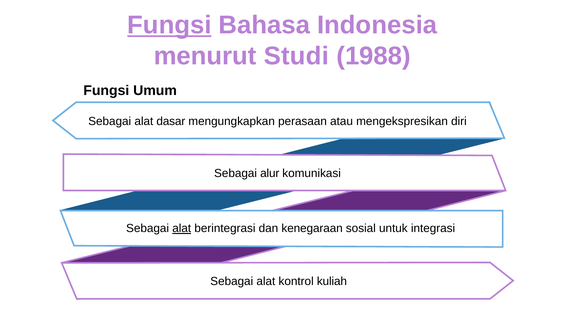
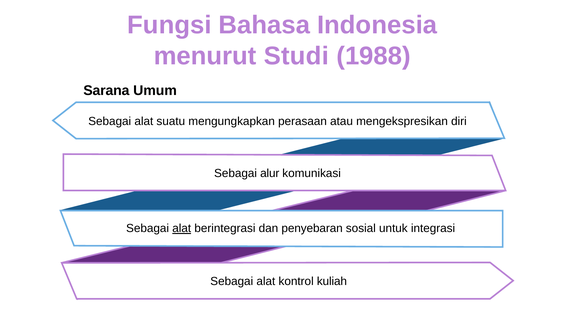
Fungsi at (169, 25) underline: present -> none
Fungsi at (106, 91): Fungsi -> Sarana
dasar: dasar -> suatu
kenegaraan: kenegaraan -> penyebaran
